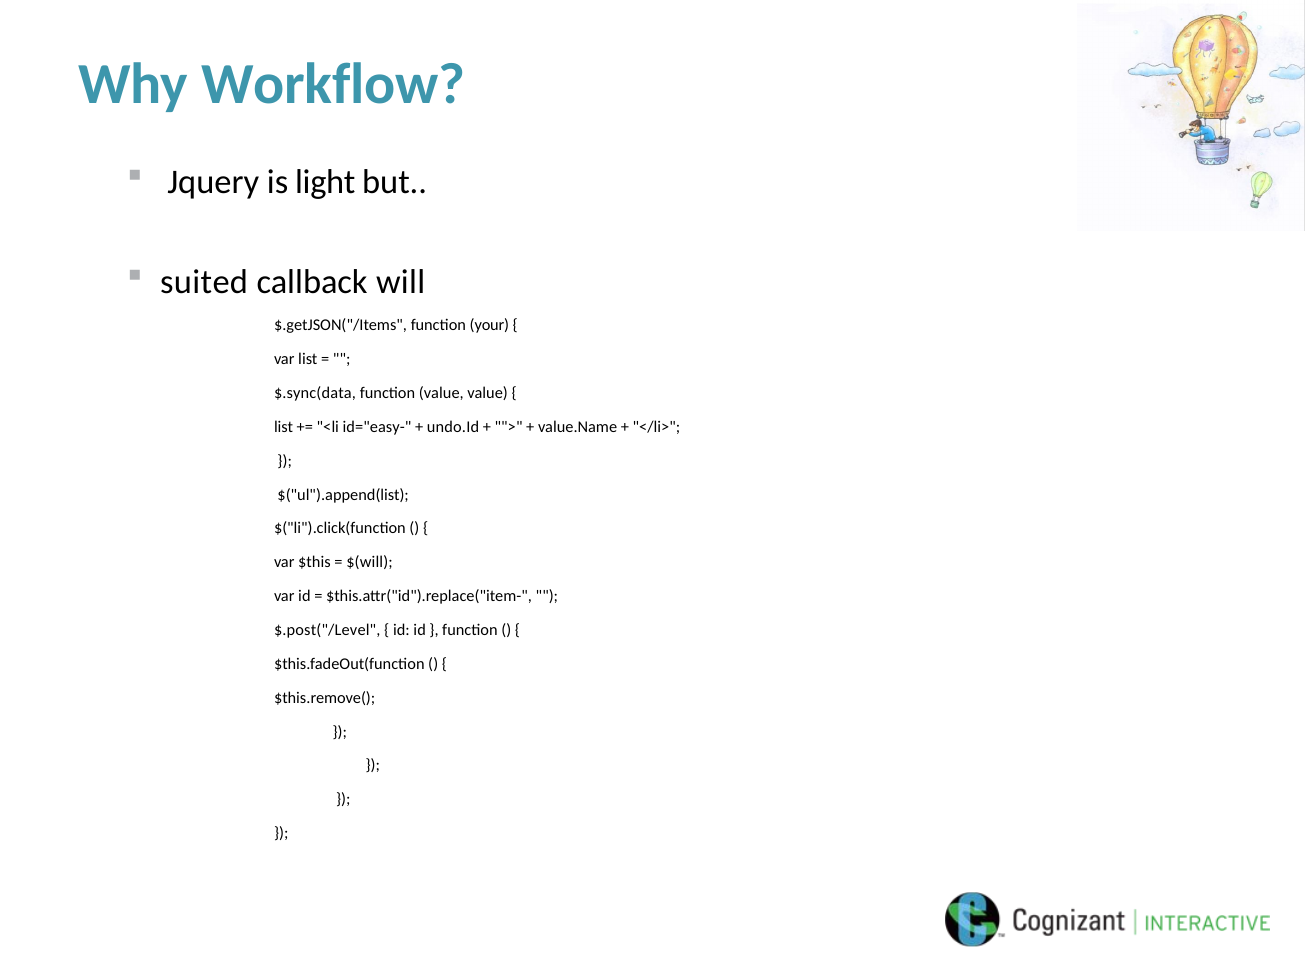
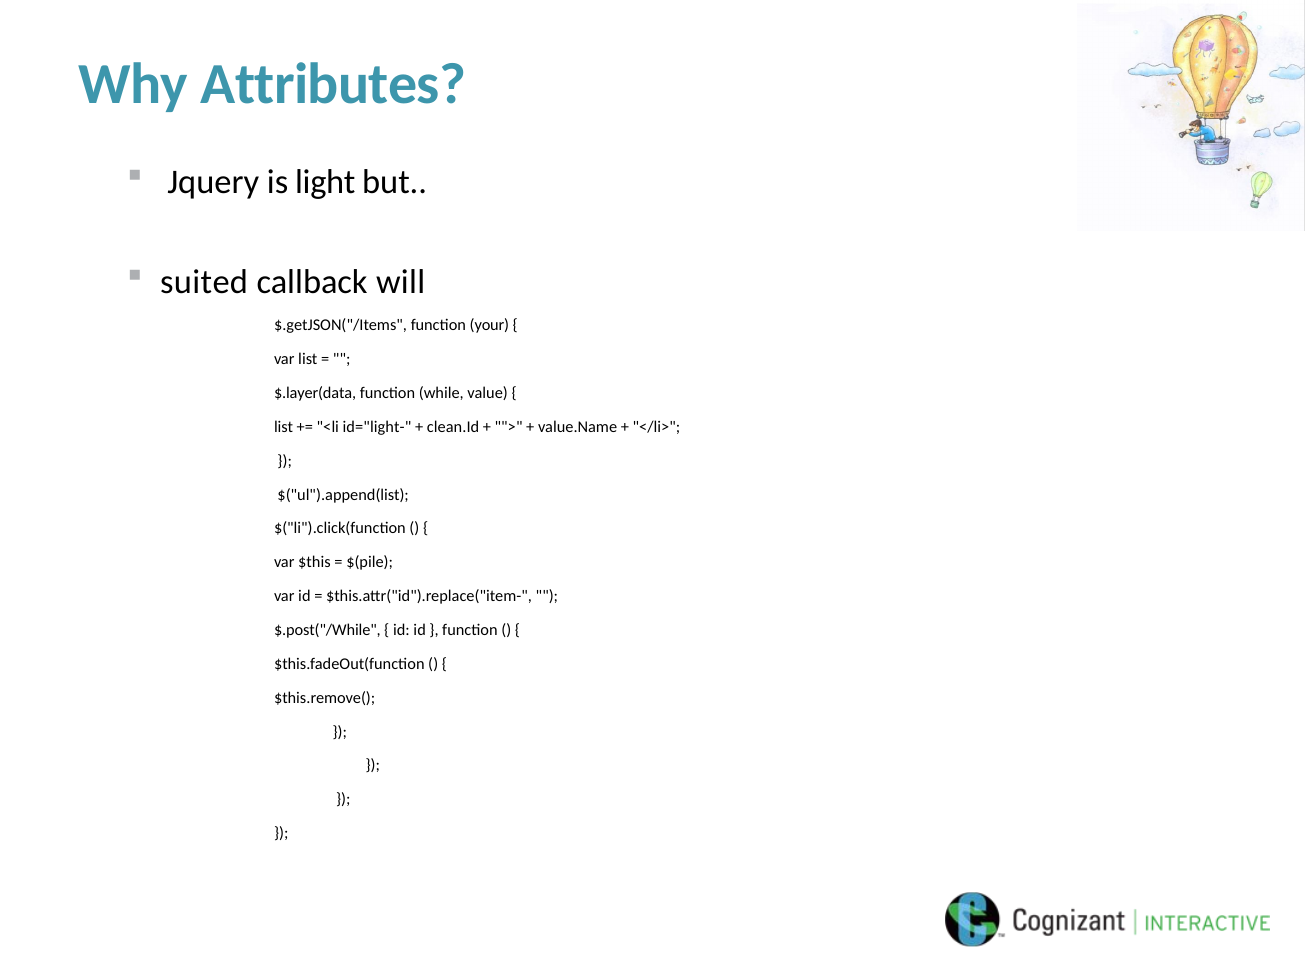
Workflow: Workflow -> Attributes
$.sync(data: $.sync(data -> $.layer(data
function value: value -> while
id="easy-: id="easy- -> id="light-
undo.Id: undo.Id -> clean.Id
$(will: $(will -> $(pile
$.post("/Level: $.post("/Level -> $.post("/While
